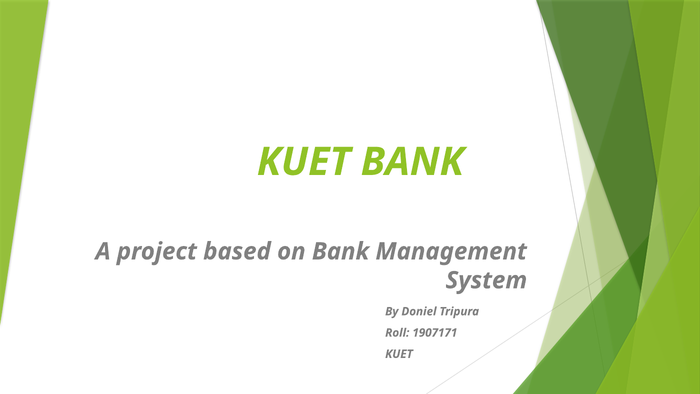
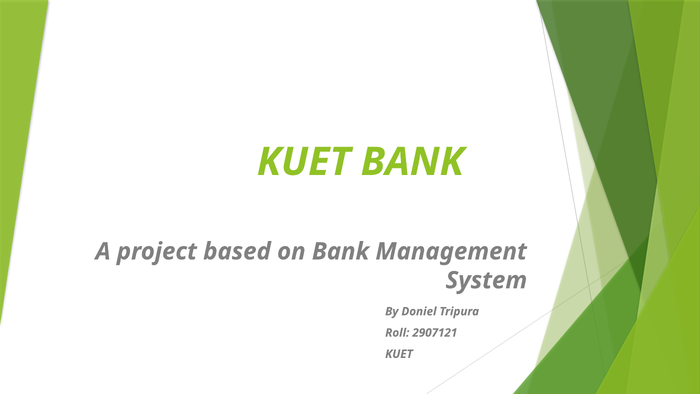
1907171: 1907171 -> 2907121
